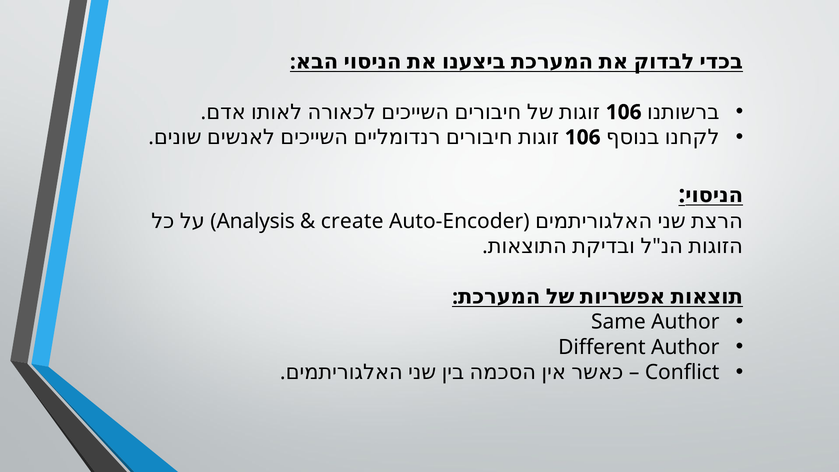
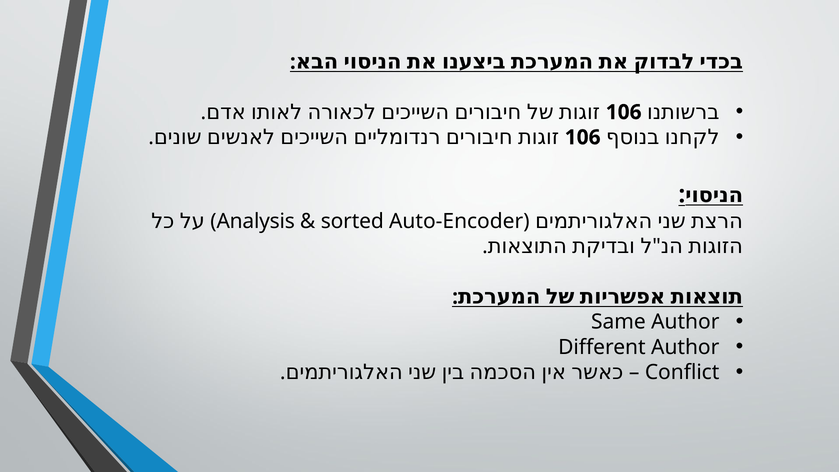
create: create -> sorted
